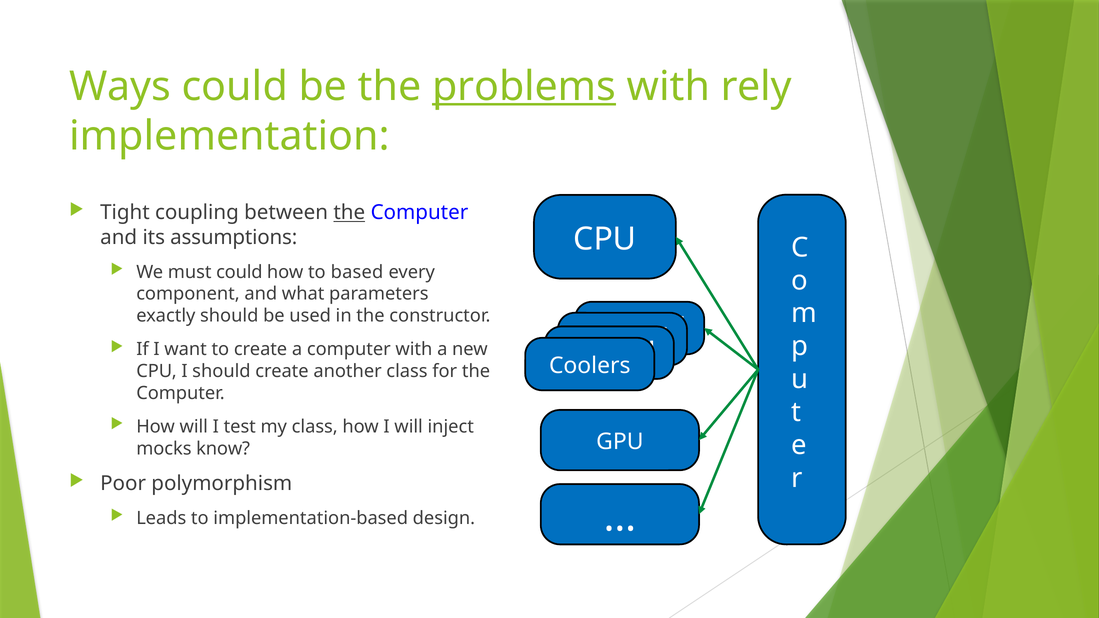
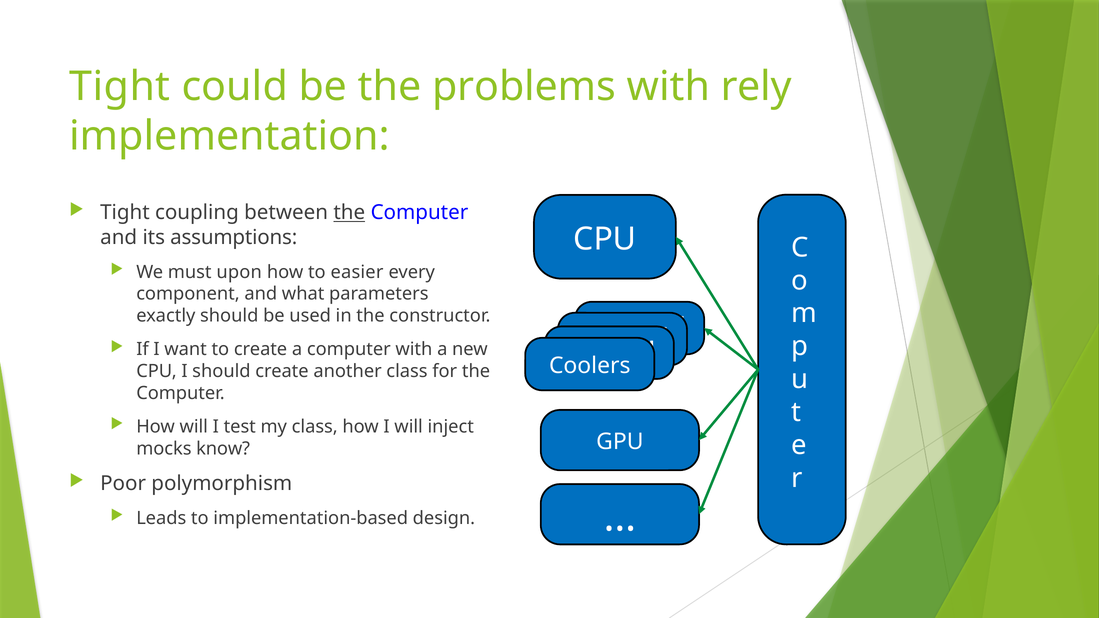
Ways at (120, 87): Ways -> Tight
problems underline: present -> none
must could: could -> upon
based: based -> easier
